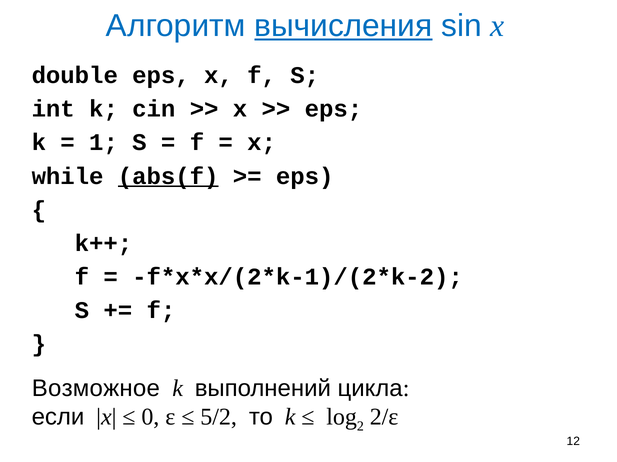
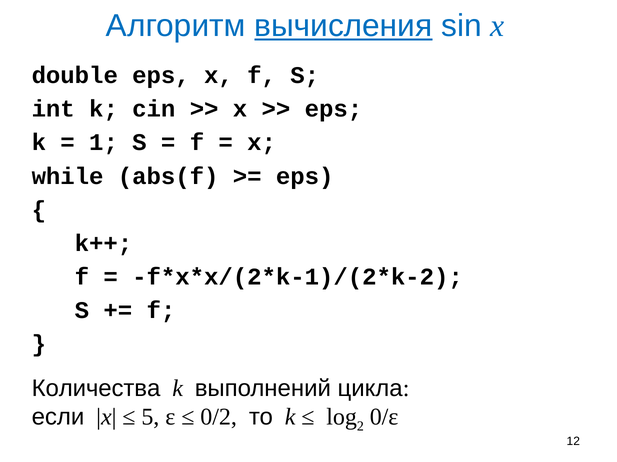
abs(f underline: present -> none
Возможное: Возможное -> Количества
0: 0 -> 5
5/2: 5/2 -> 0/2
2/ε: 2/ε -> 0/ε
